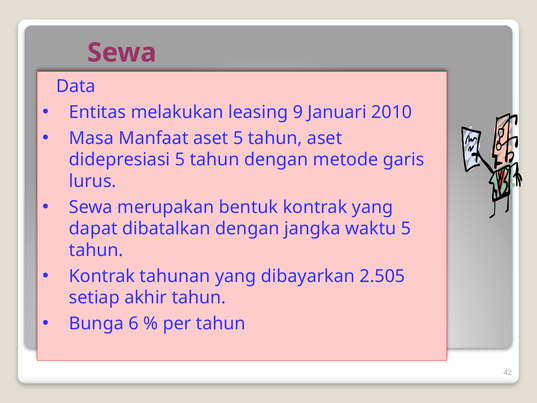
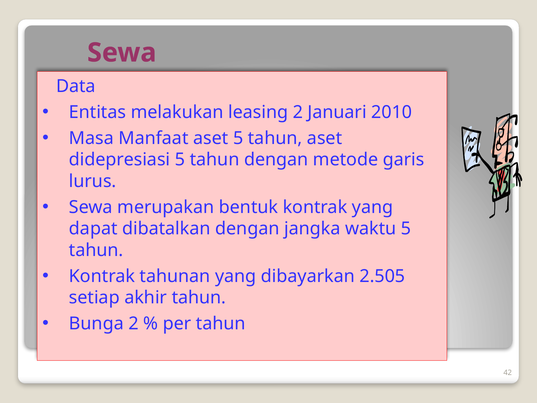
leasing 9: 9 -> 2
Bunga 6: 6 -> 2
